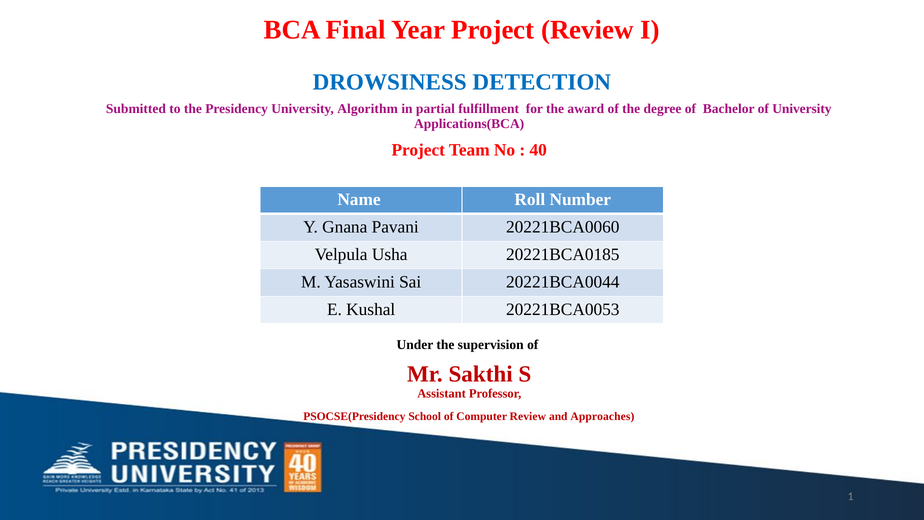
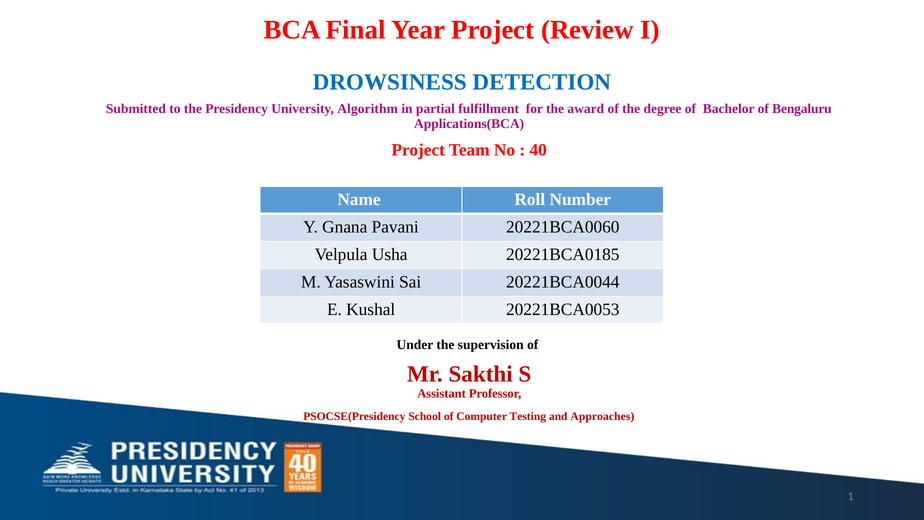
of University: University -> Bengaluru
Computer Review: Review -> Testing
